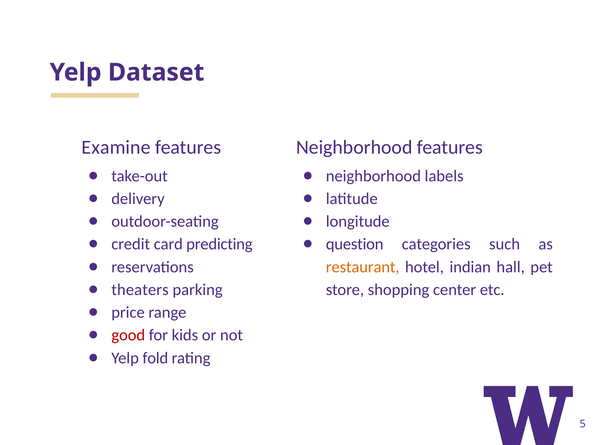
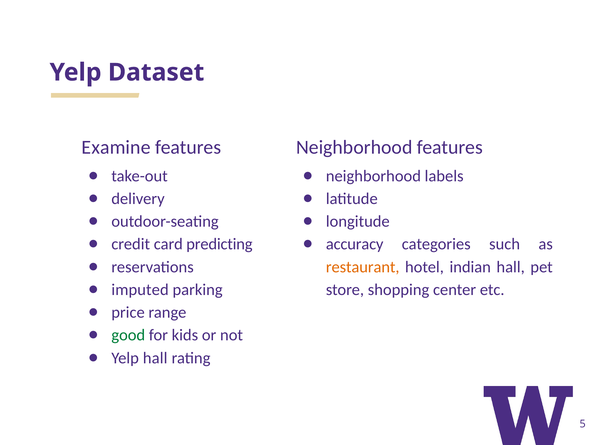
question: question -> accuracy
theaters: theaters -> imputed
good colour: red -> green
Yelp fold: fold -> hall
